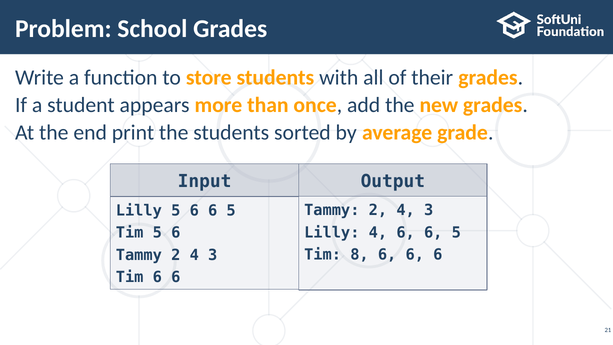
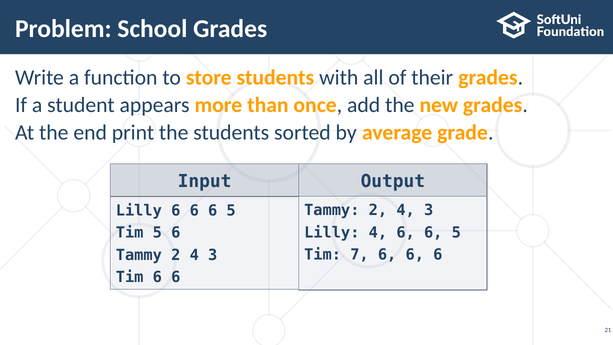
Lilly 5: 5 -> 6
8: 8 -> 7
